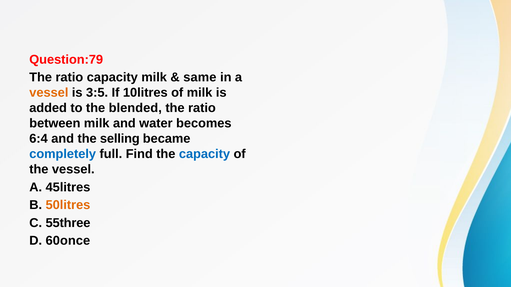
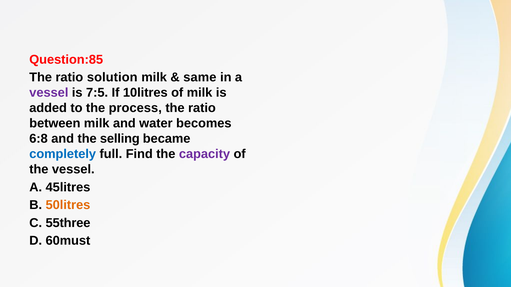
Question:79: Question:79 -> Question:85
ratio capacity: capacity -> solution
vessel at (49, 93) colour: orange -> purple
3:5: 3:5 -> 7:5
blended: blended -> process
6:4: 6:4 -> 6:8
capacity at (204, 154) colour: blue -> purple
60once: 60once -> 60must
